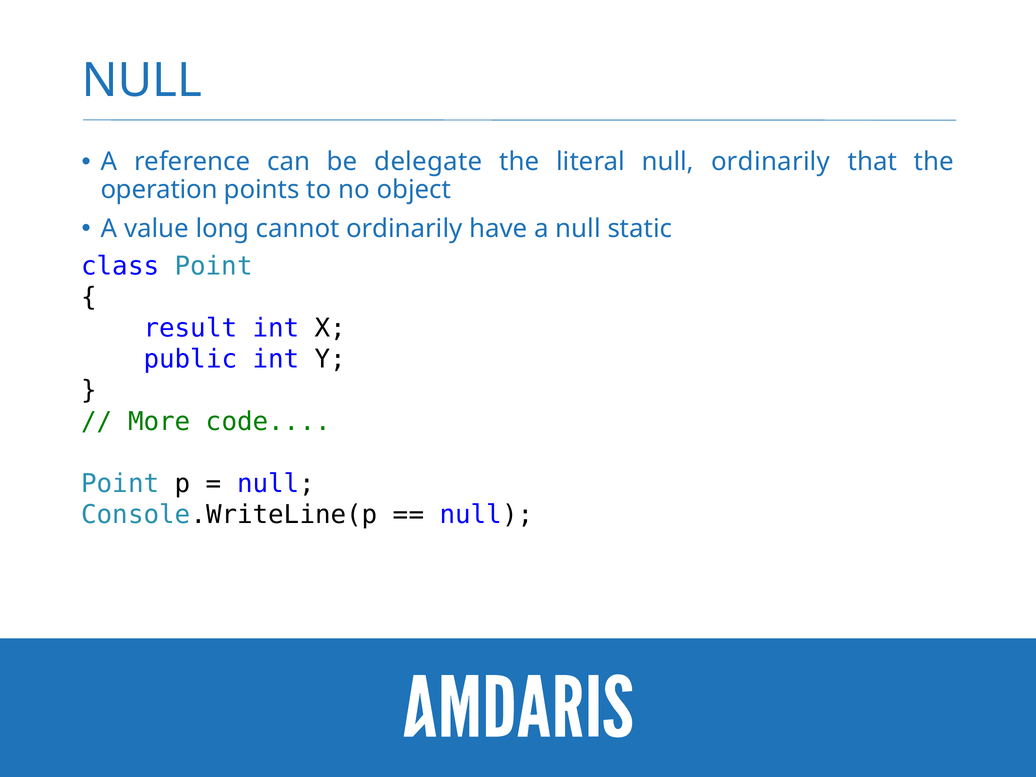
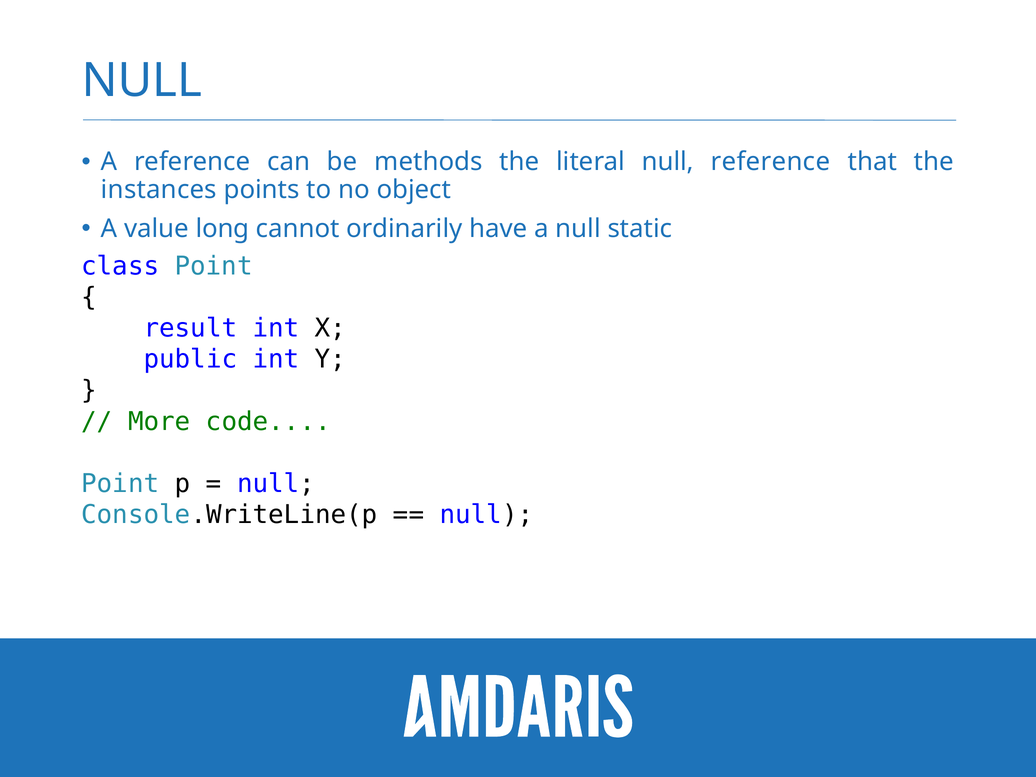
delegate: delegate -> methods
null ordinarily: ordinarily -> reference
operation: operation -> instances
